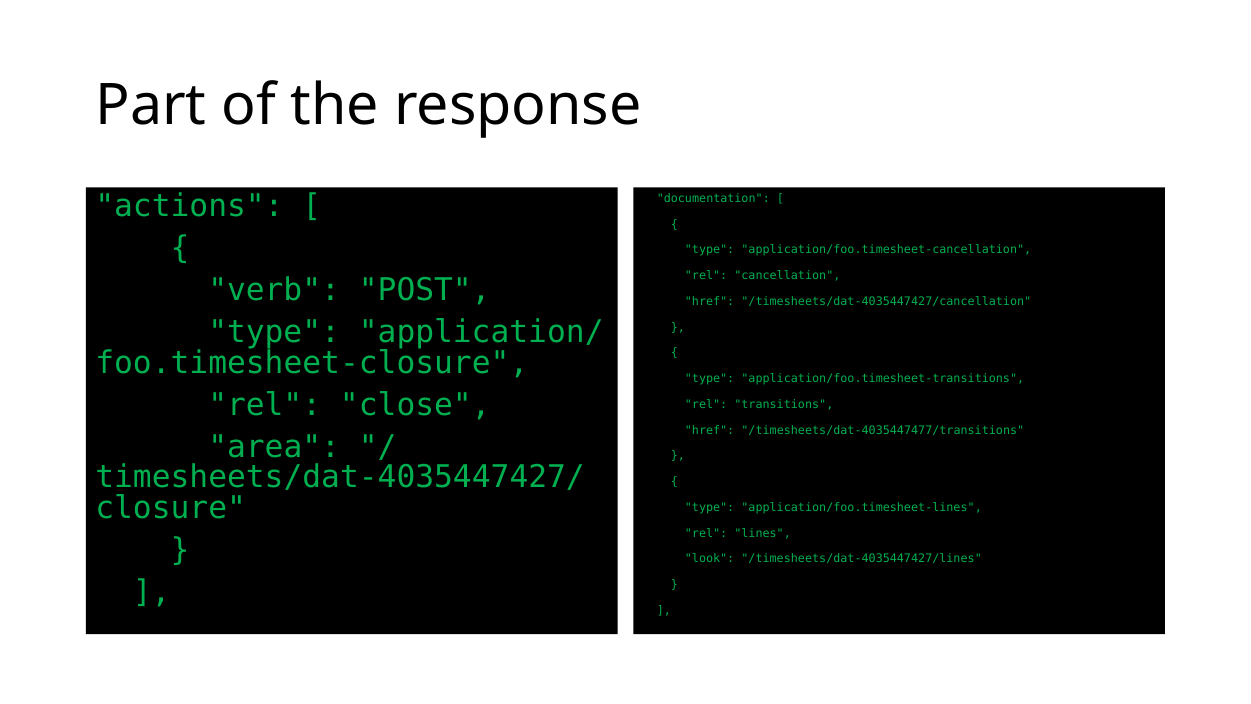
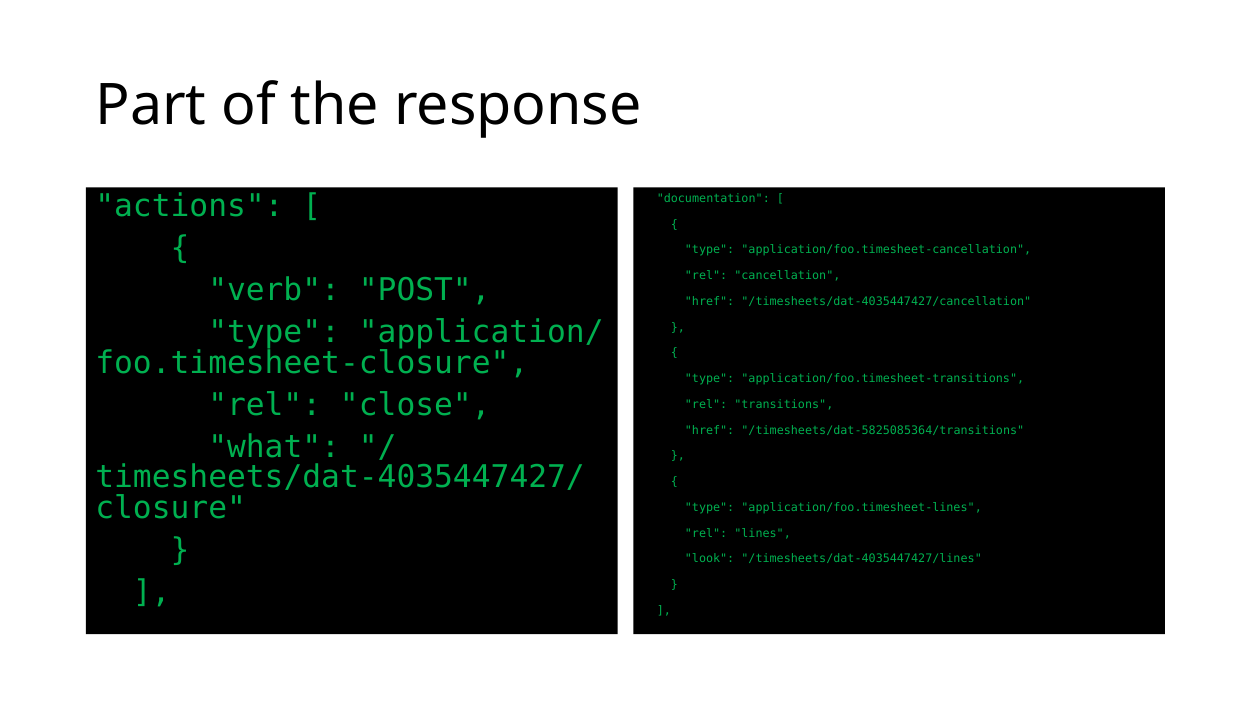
/timesheets/dat-4035447477/transitions: /timesheets/dat-4035447477/transitions -> /timesheets/dat-5825085364/transitions
area: area -> what
